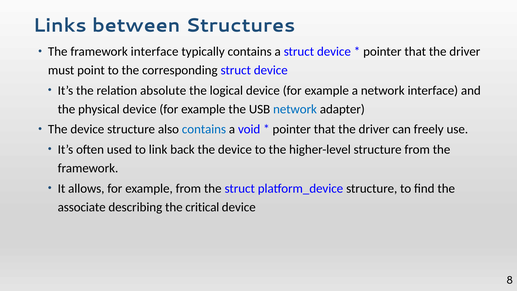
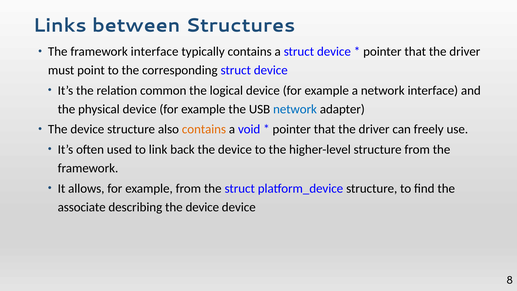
absolute: absolute -> common
contains at (204, 129) colour: blue -> orange
describing the critical: critical -> device
